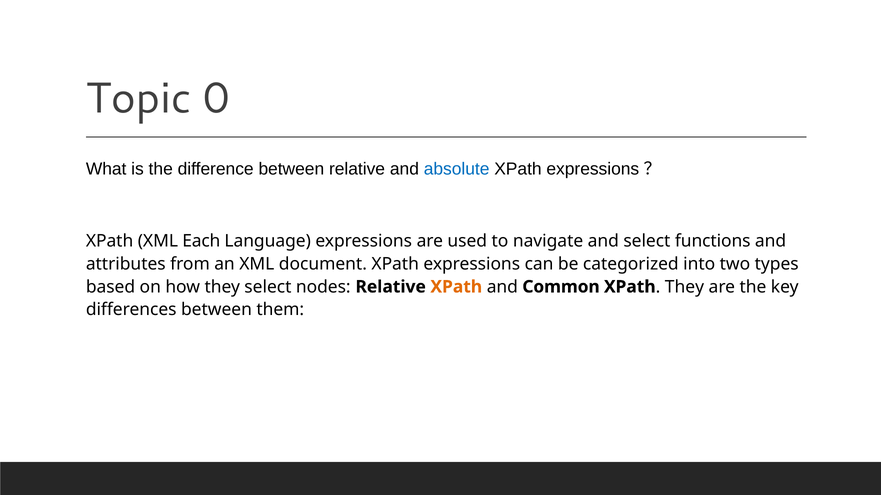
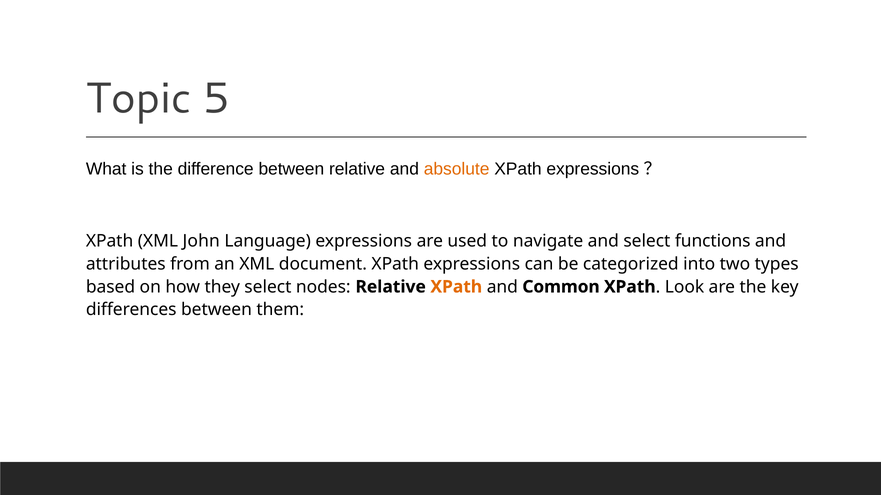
0: 0 -> 5
absolute colour: blue -> orange
Each: Each -> John
They at (684, 287): They -> Look
